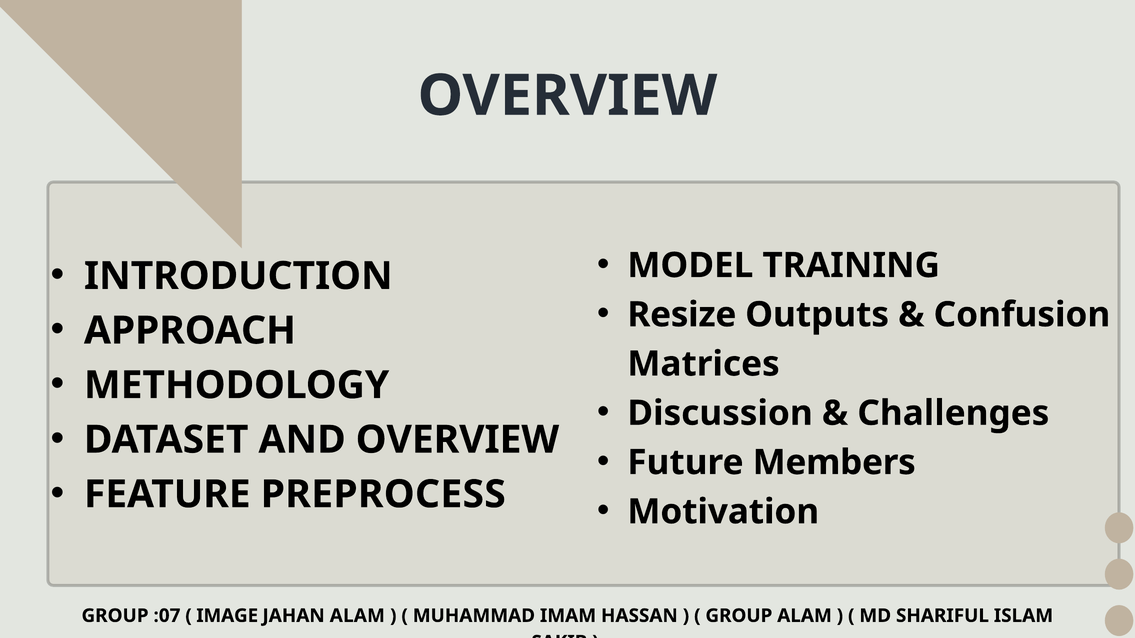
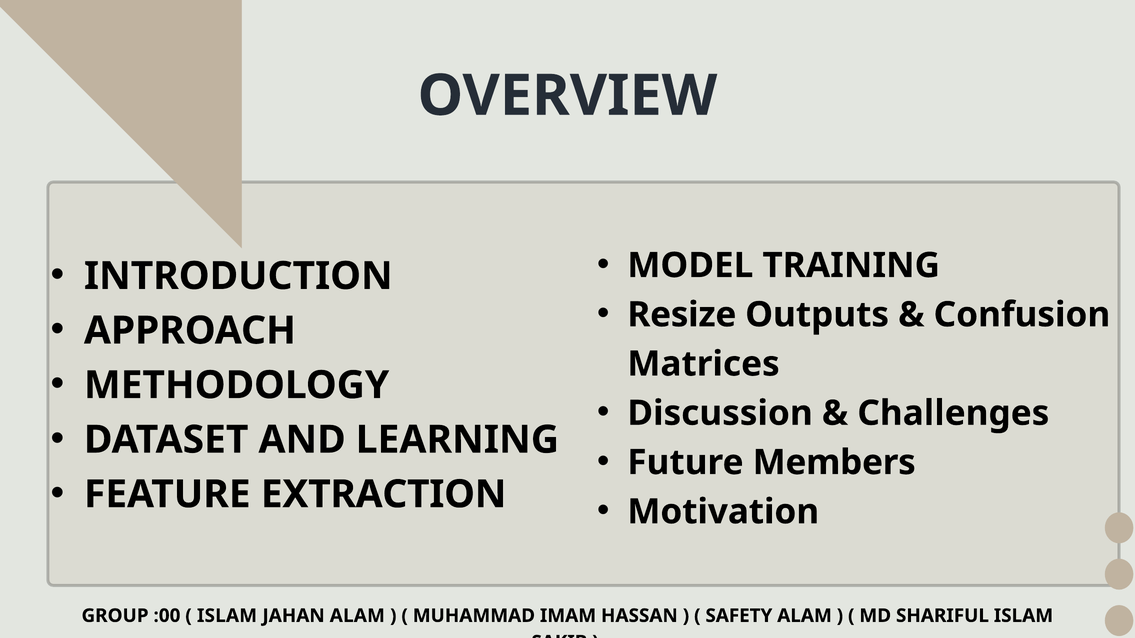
AND OVERVIEW: OVERVIEW -> LEARNING
PREPROCESS: PREPROCESS -> EXTRACTION
:07: :07 -> :00
IMAGE at (227, 616): IMAGE -> ISLAM
GROUP at (739, 616): GROUP -> SAFETY
